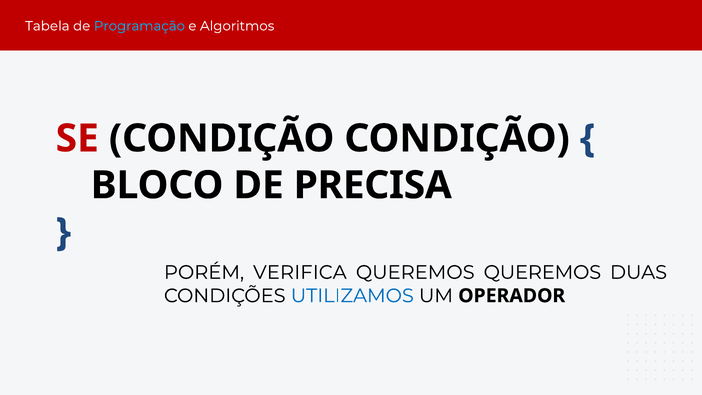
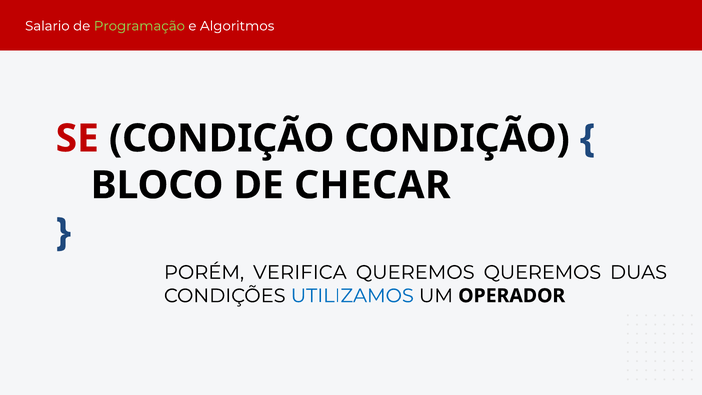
Tabela: Tabela -> Salario
Programação colour: light blue -> light green
PRECISA: PRECISA -> CHECAR
